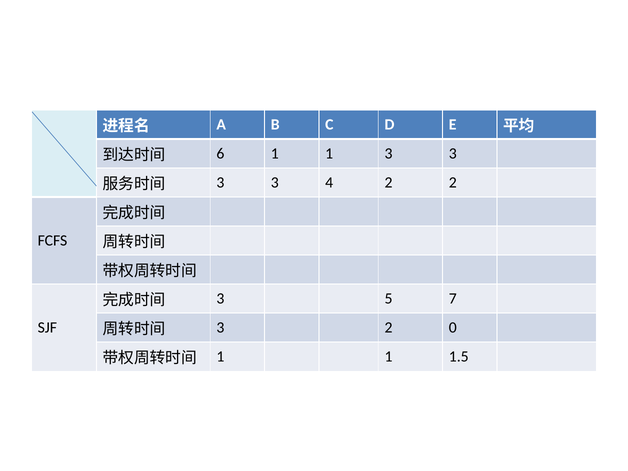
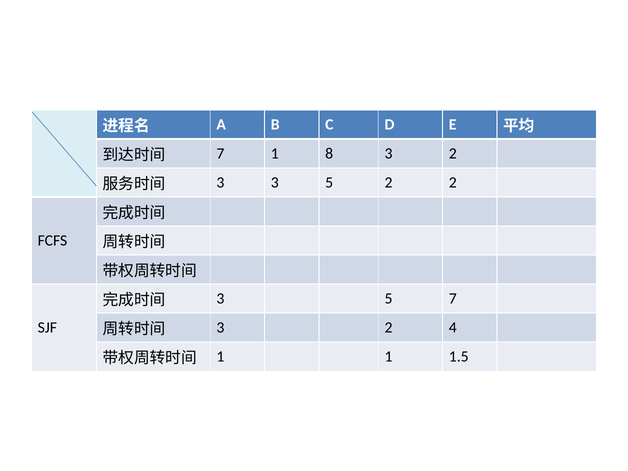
6 at (220, 154): 6 -> 7
1 at (329, 154): 1 -> 8
3 at (453, 154): 3 -> 2
3 3 4: 4 -> 5
0: 0 -> 4
